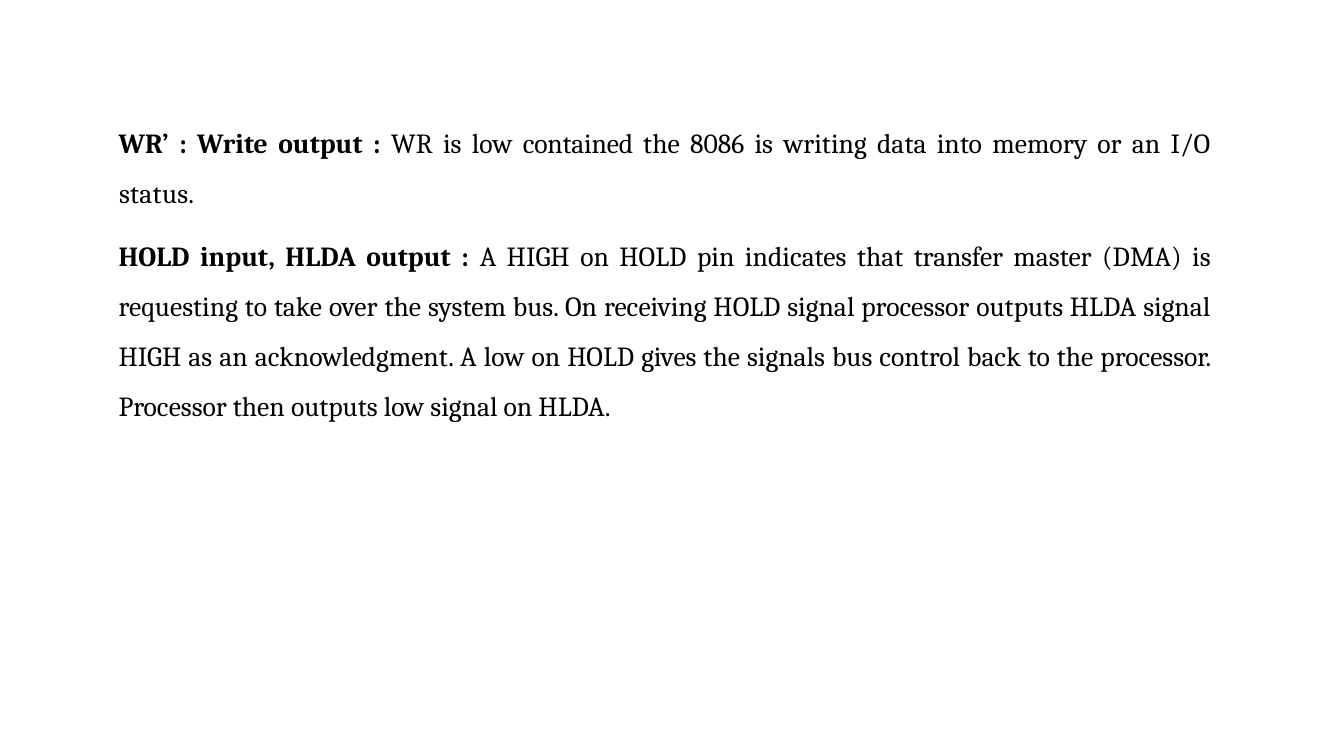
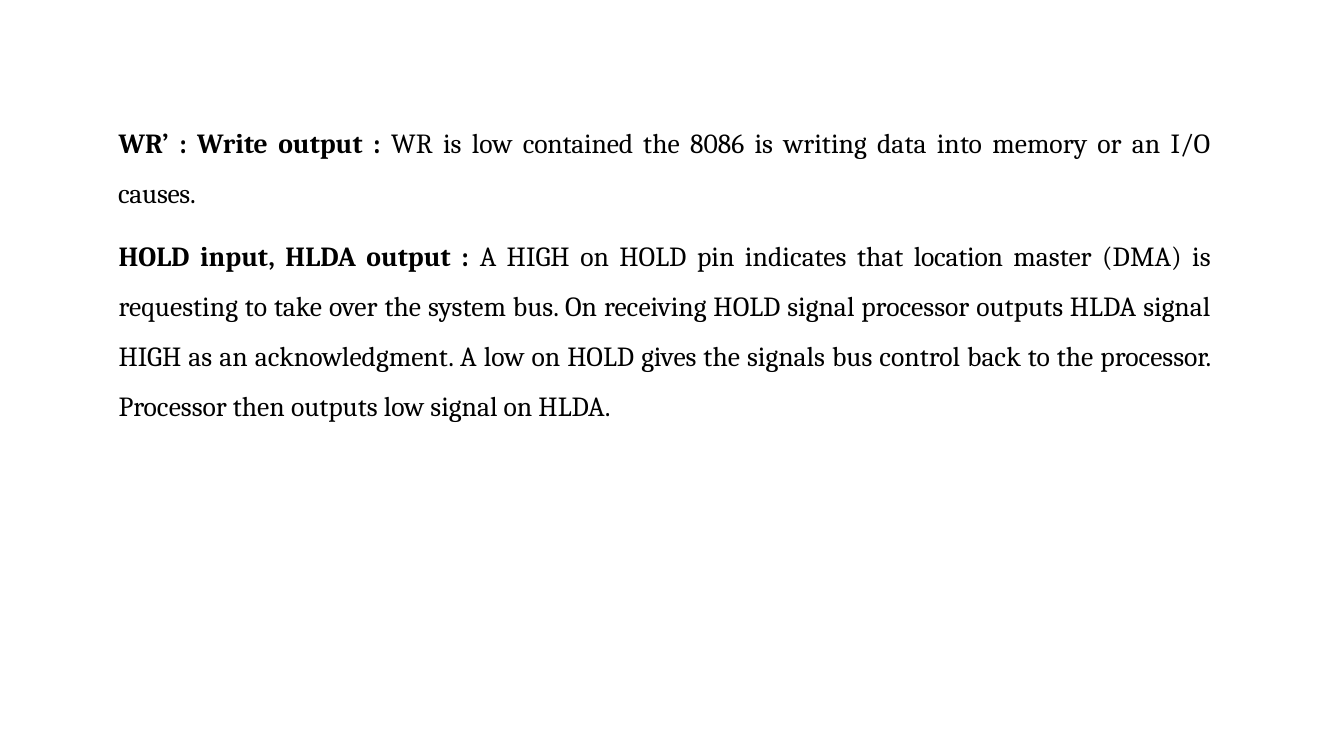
status: status -> causes
transfer: transfer -> location
